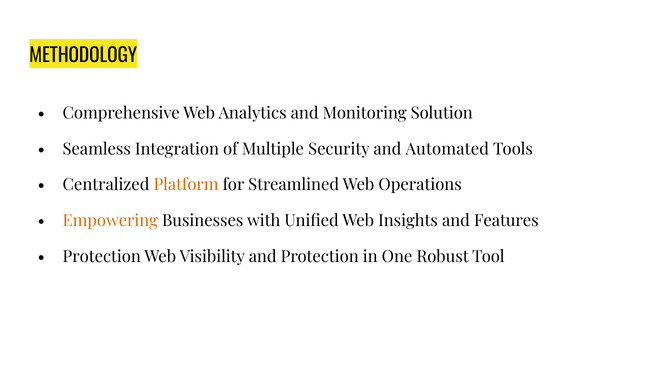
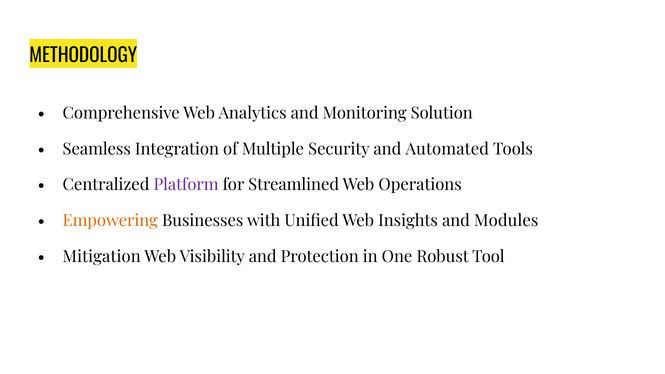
Platform colour: orange -> purple
Features: Features -> Modules
Protection at (102, 257): Protection -> Mitigation
